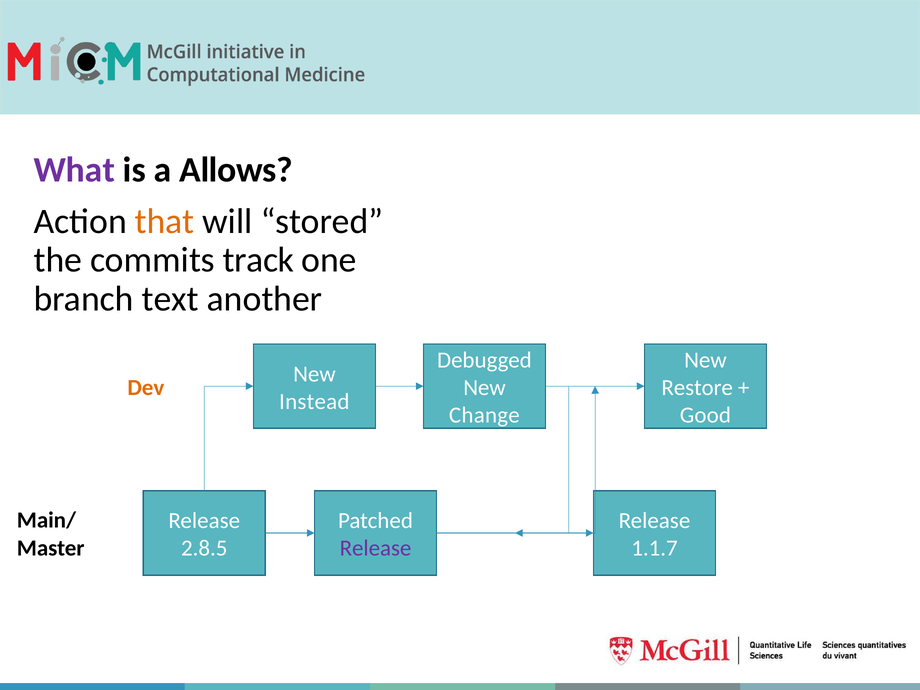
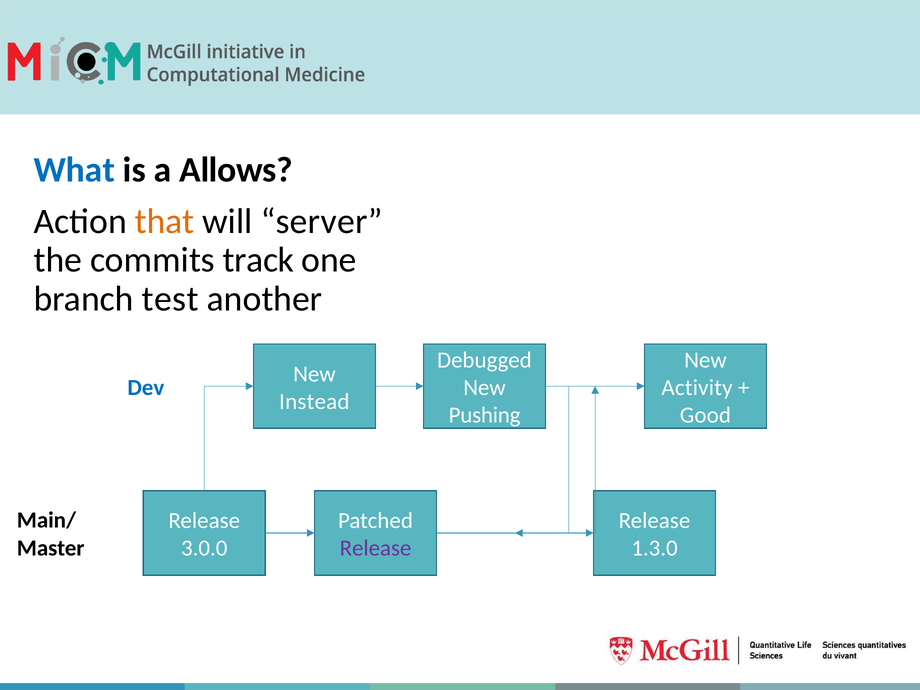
What colour: purple -> blue
stored: stored -> server
text: text -> test
Dev colour: orange -> blue
Restore: Restore -> Activity
Change: Change -> Pushing
2.8.5: 2.8.5 -> 3.0.0
1.1.7: 1.1.7 -> 1.3.0
